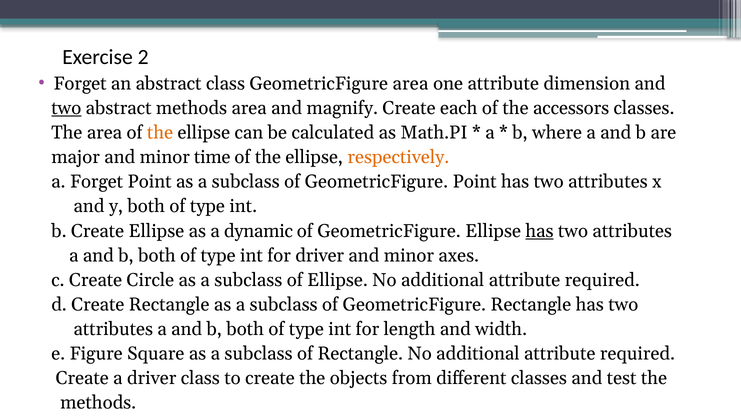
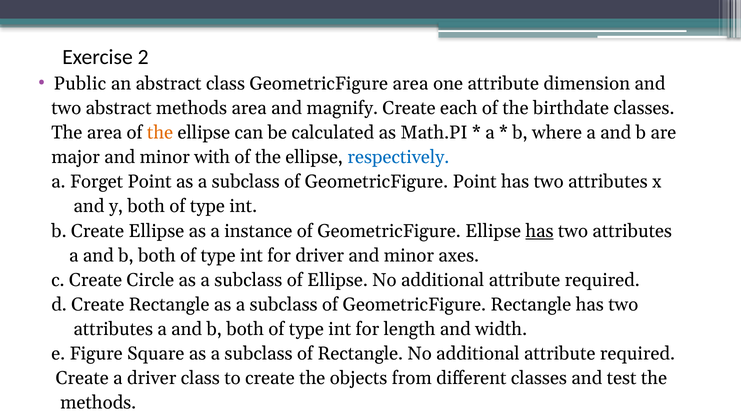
Forget at (80, 84): Forget -> Public
two at (66, 108) underline: present -> none
accessors: accessors -> birthdate
time: time -> with
respectively colour: orange -> blue
dynamic: dynamic -> instance
